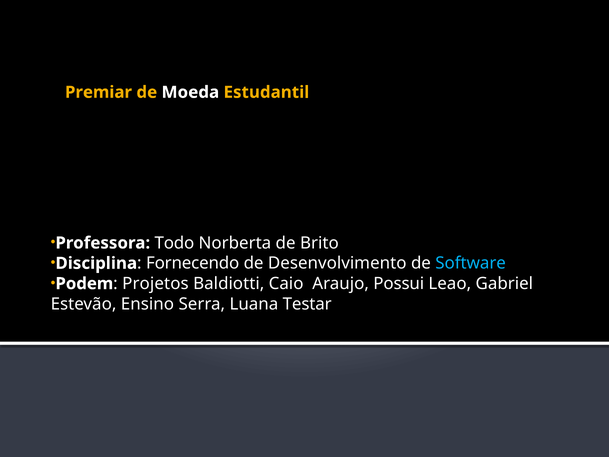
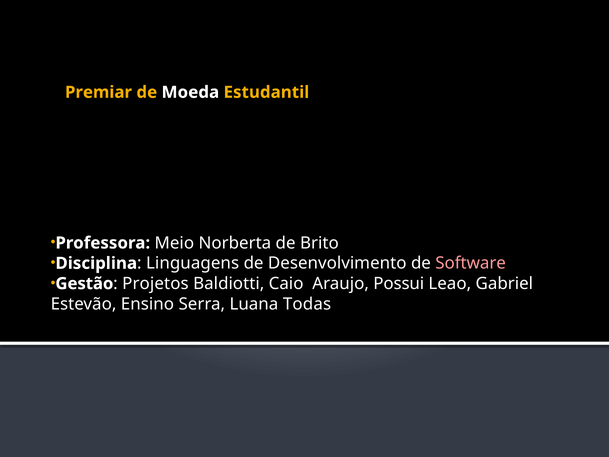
Todo: Todo -> Meio
Fornecendo: Fornecendo -> Linguagens
Software colour: light blue -> pink
Podem: Podem -> Gestão
Testar: Testar -> Todas
